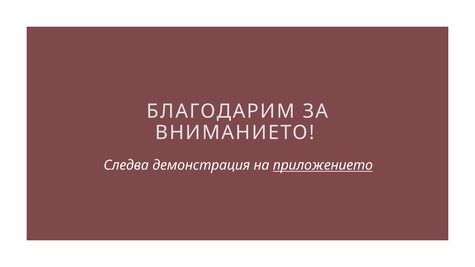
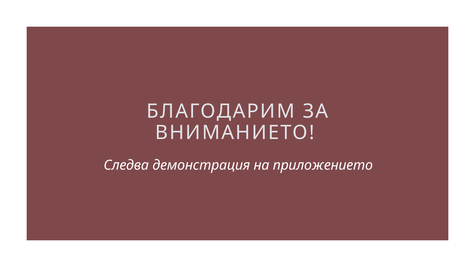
приложението underline: present -> none
